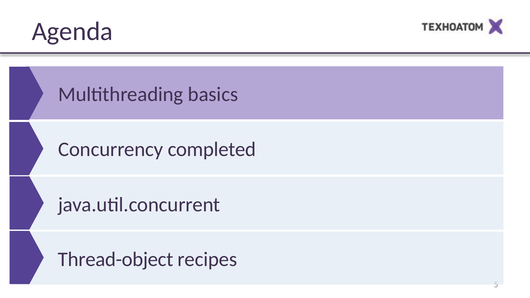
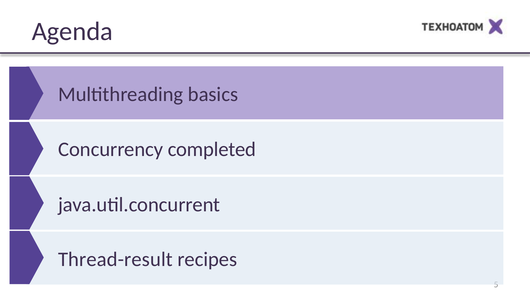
Thread-object: Thread-object -> Thread-result
